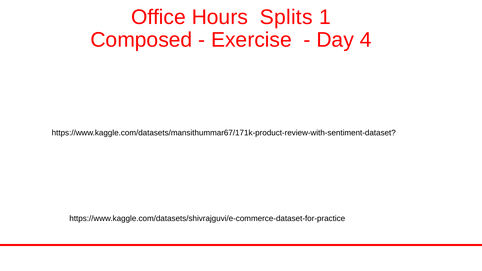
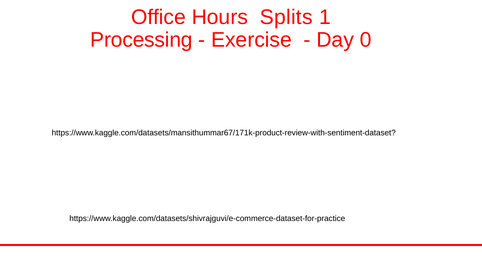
Composed: Composed -> Processing
4: 4 -> 0
